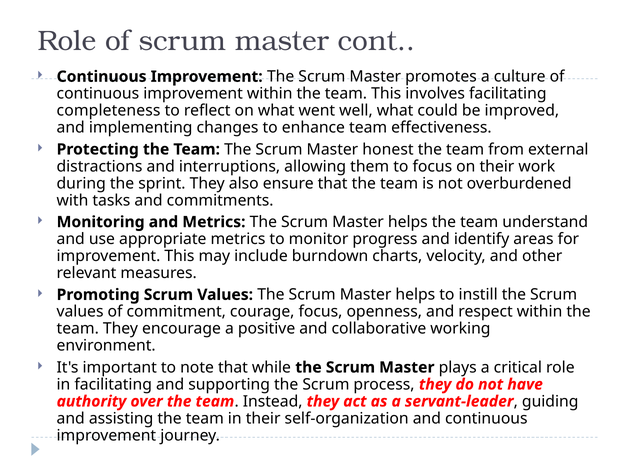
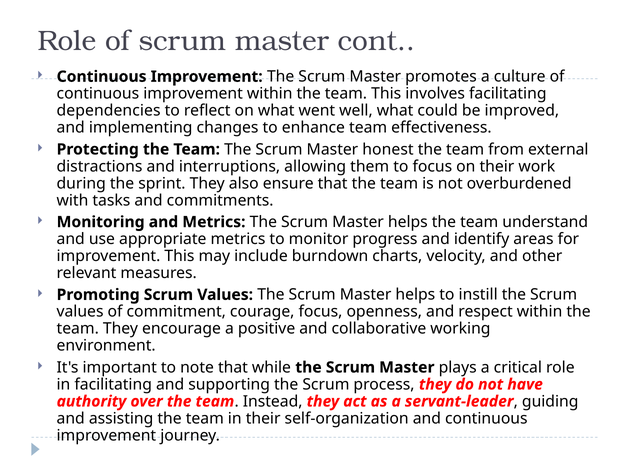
completeness: completeness -> dependencies
